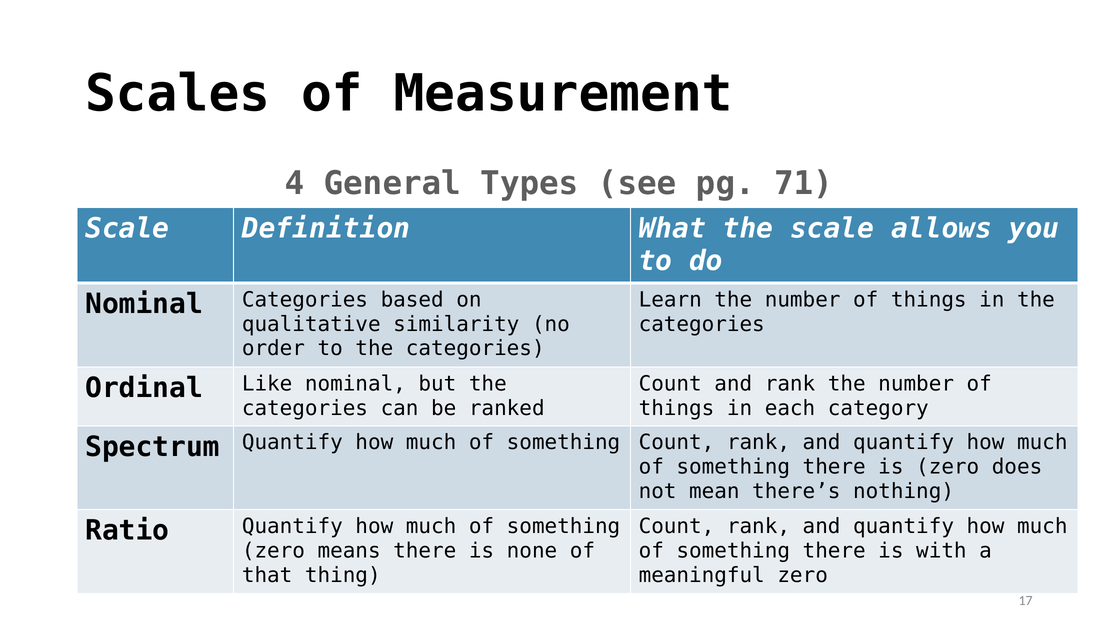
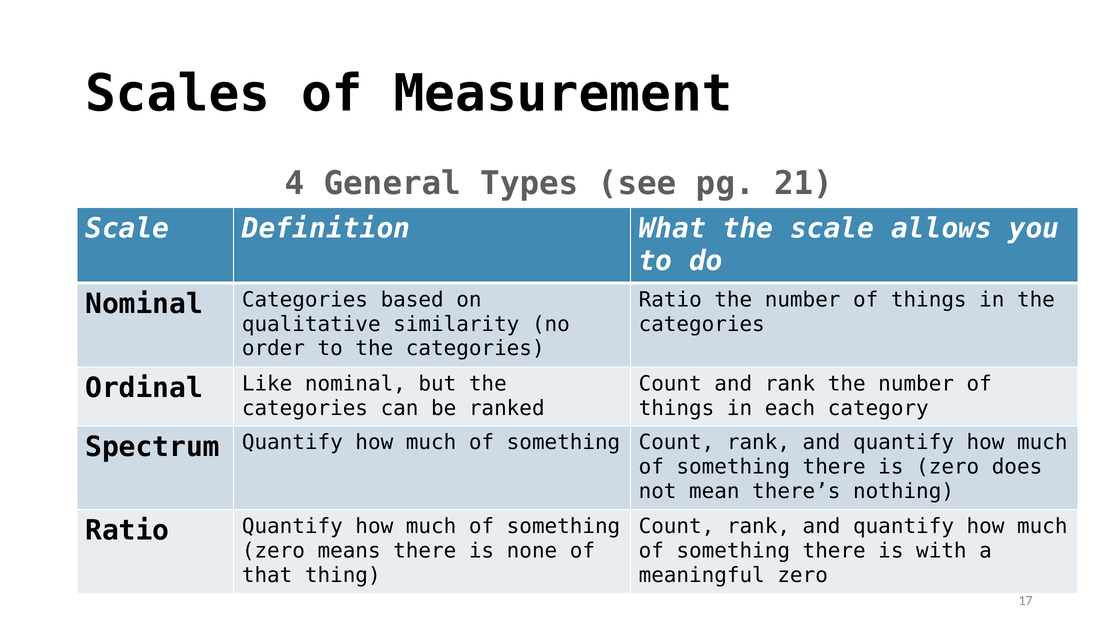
71: 71 -> 21
Learn at (670, 300): Learn -> Ratio
